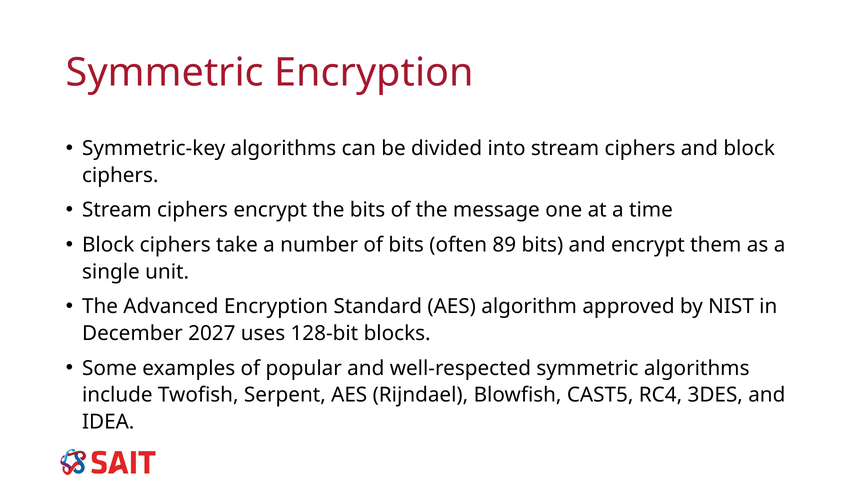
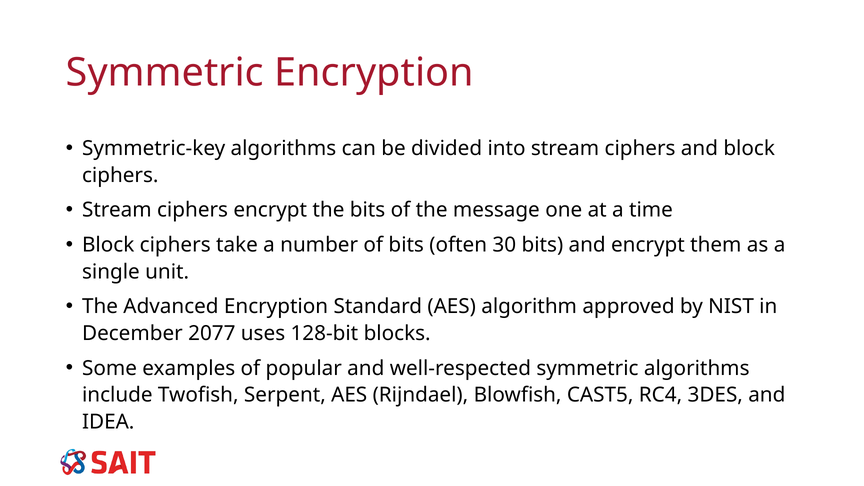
89: 89 -> 30
2027: 2027 -> 2077
